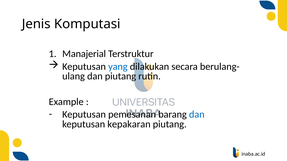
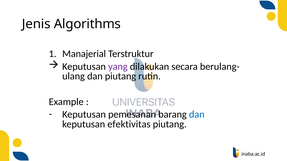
Komputasi: Komputasi -> Algorithms
yang colour: blue -> purple
kepakaran: kepakaran -> efektivitas
